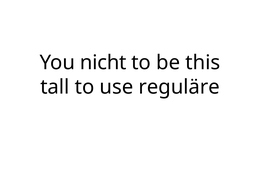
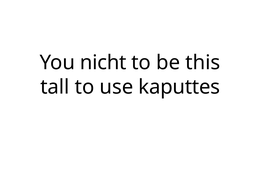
reguläre: reguläre -> kaputtes
